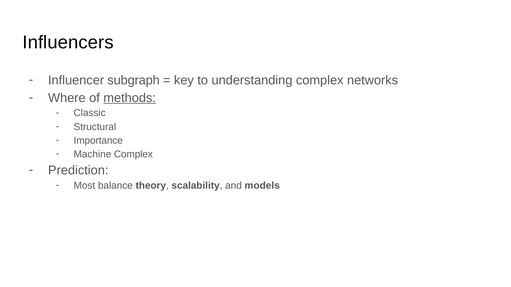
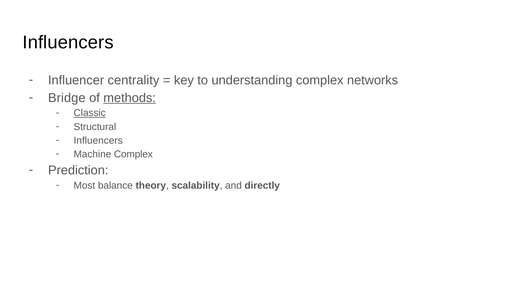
subgraph: subgraph -> centrality
Where: Where -> Bridge
Classic underline: none -> present
Importance at (98, 141): Importance -> Influencers
models: models -> directly
